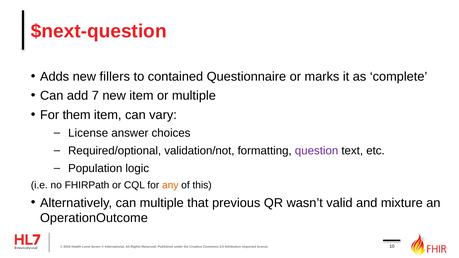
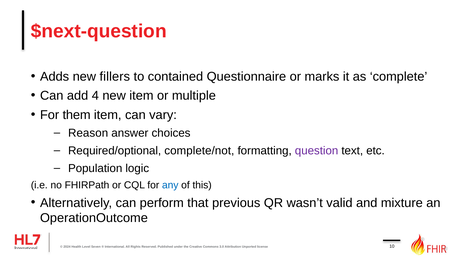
7: 7 -> 4
License at (88, 133): License -> Reason
validation/not: validation/not -> complete/not
any colour: orange -> blue
can multiple: multiple -> perform
